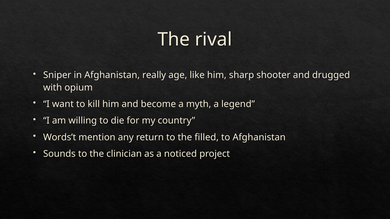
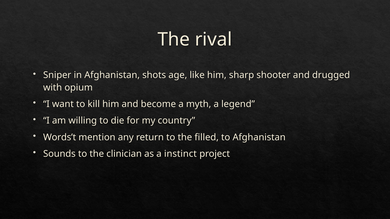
really: really -> shots
noticed: noticed -> instinct
